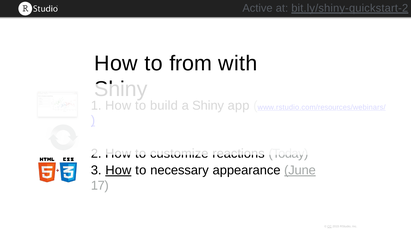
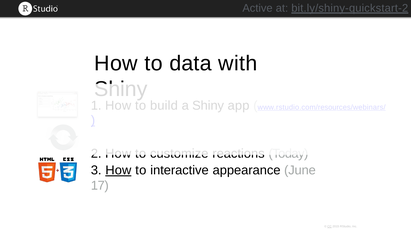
from: from -> data
necessary: necessary -> interactive
June underline: present -> none
